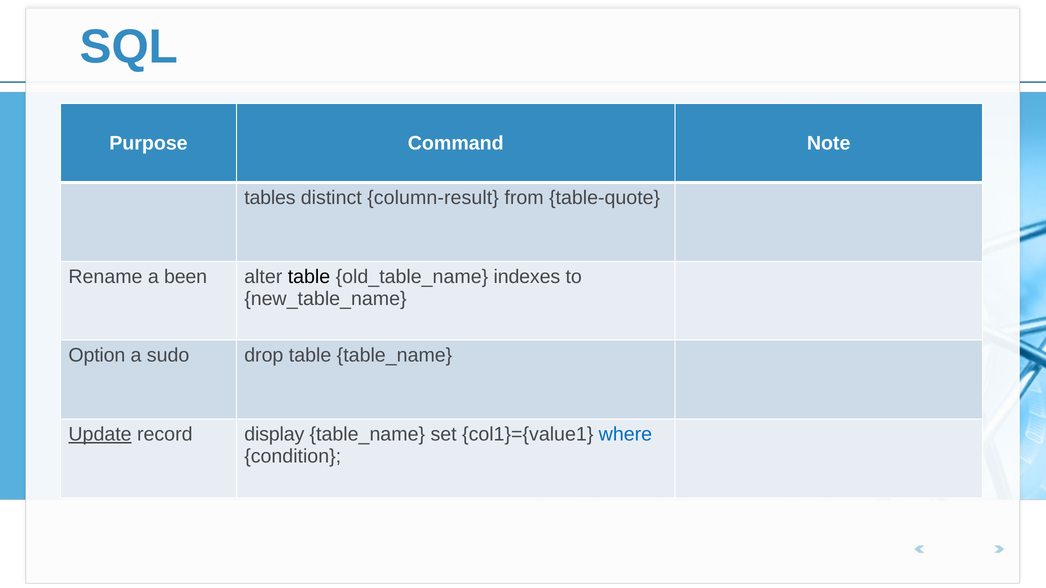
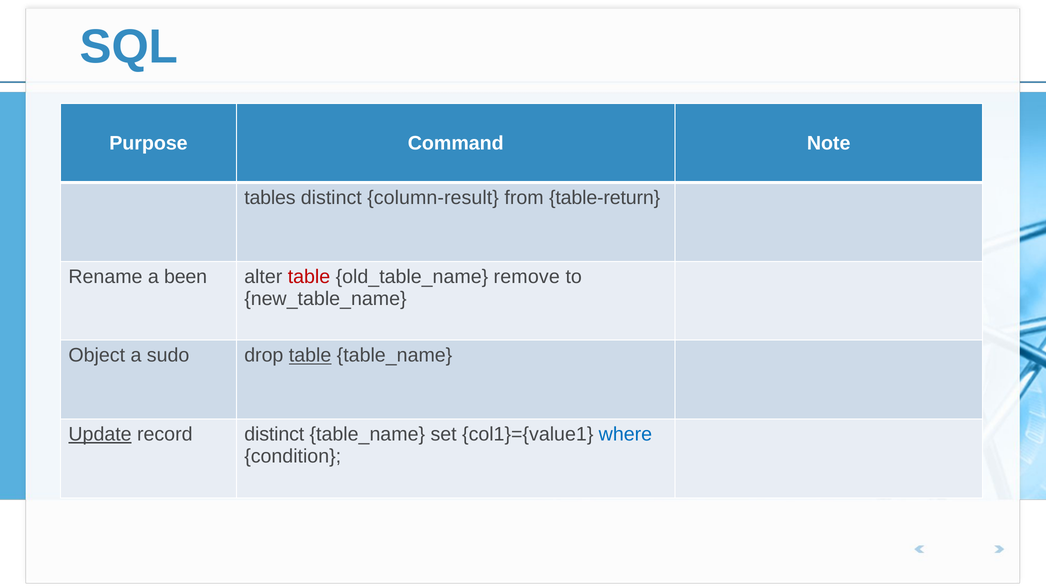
table-quote: table-quote -> table-return
table at (309, 277) colour: black -> red
indexes: indexes -> remove
Option: Option -> Object
table at (310, 356) underline: none -> present
record display: display -> distinct
